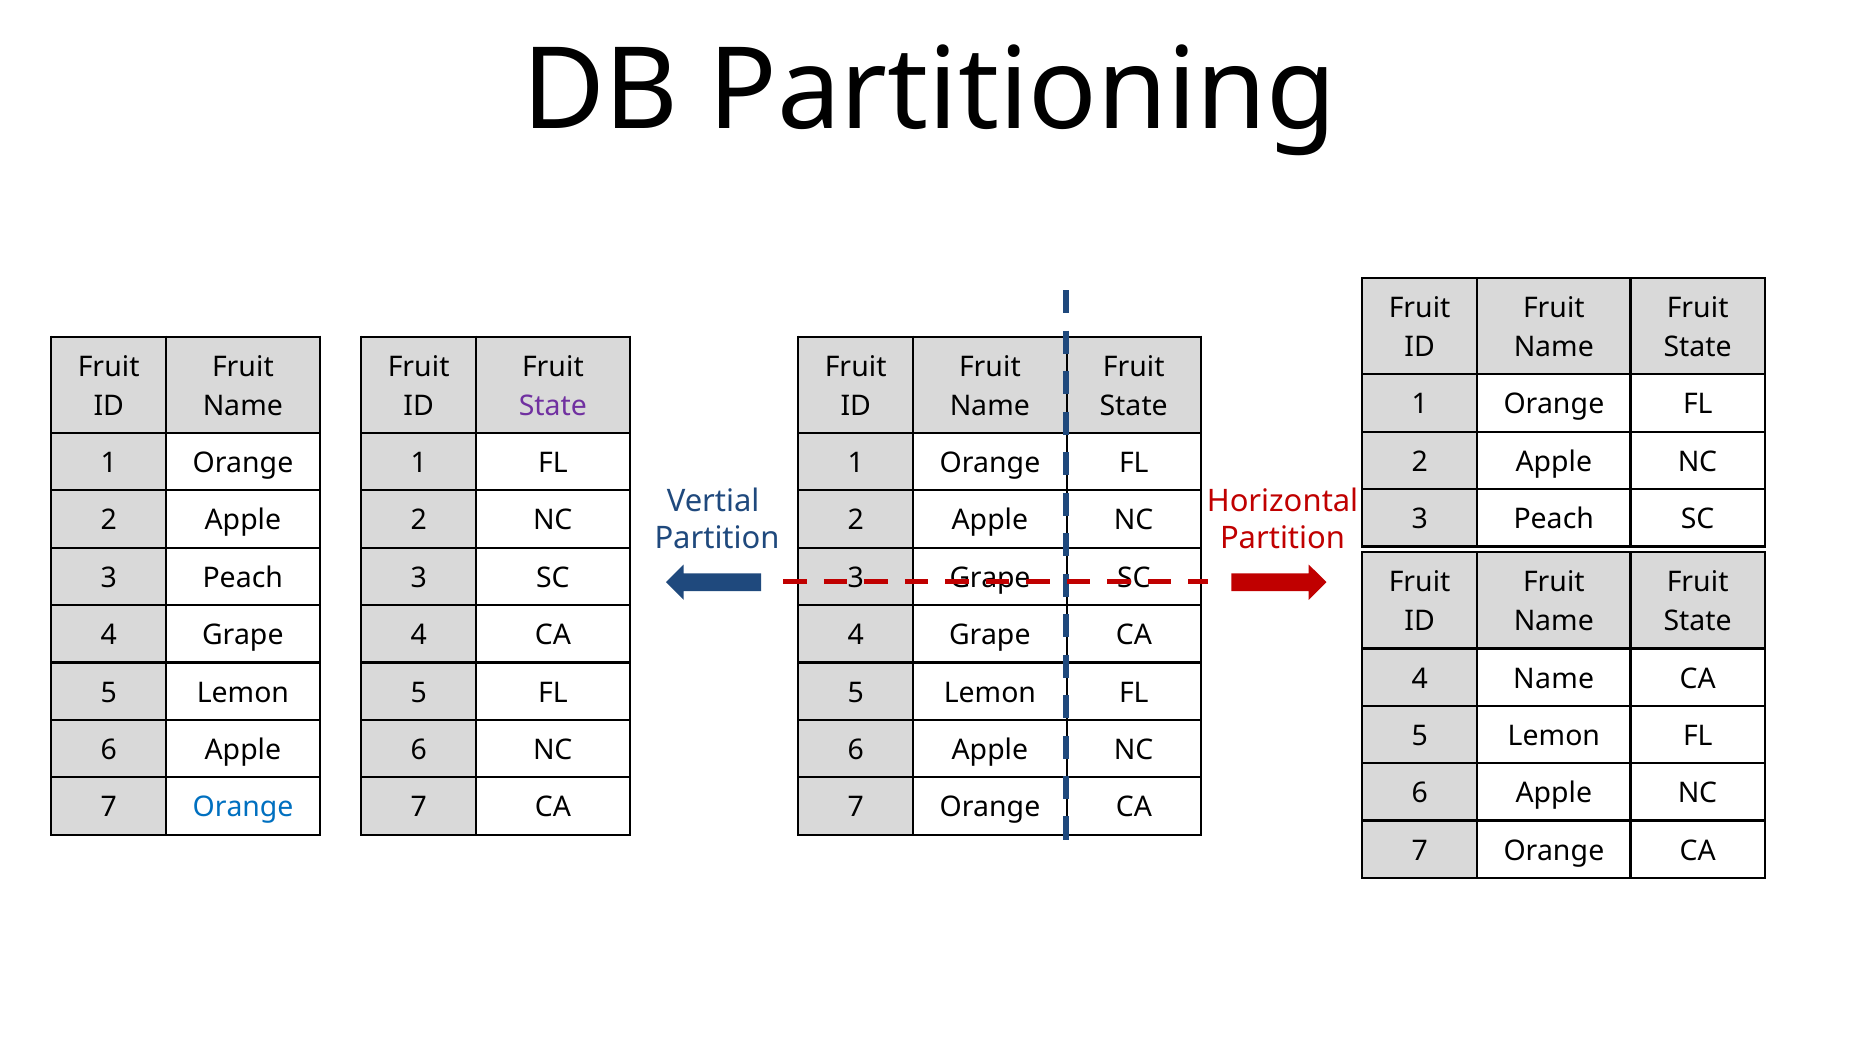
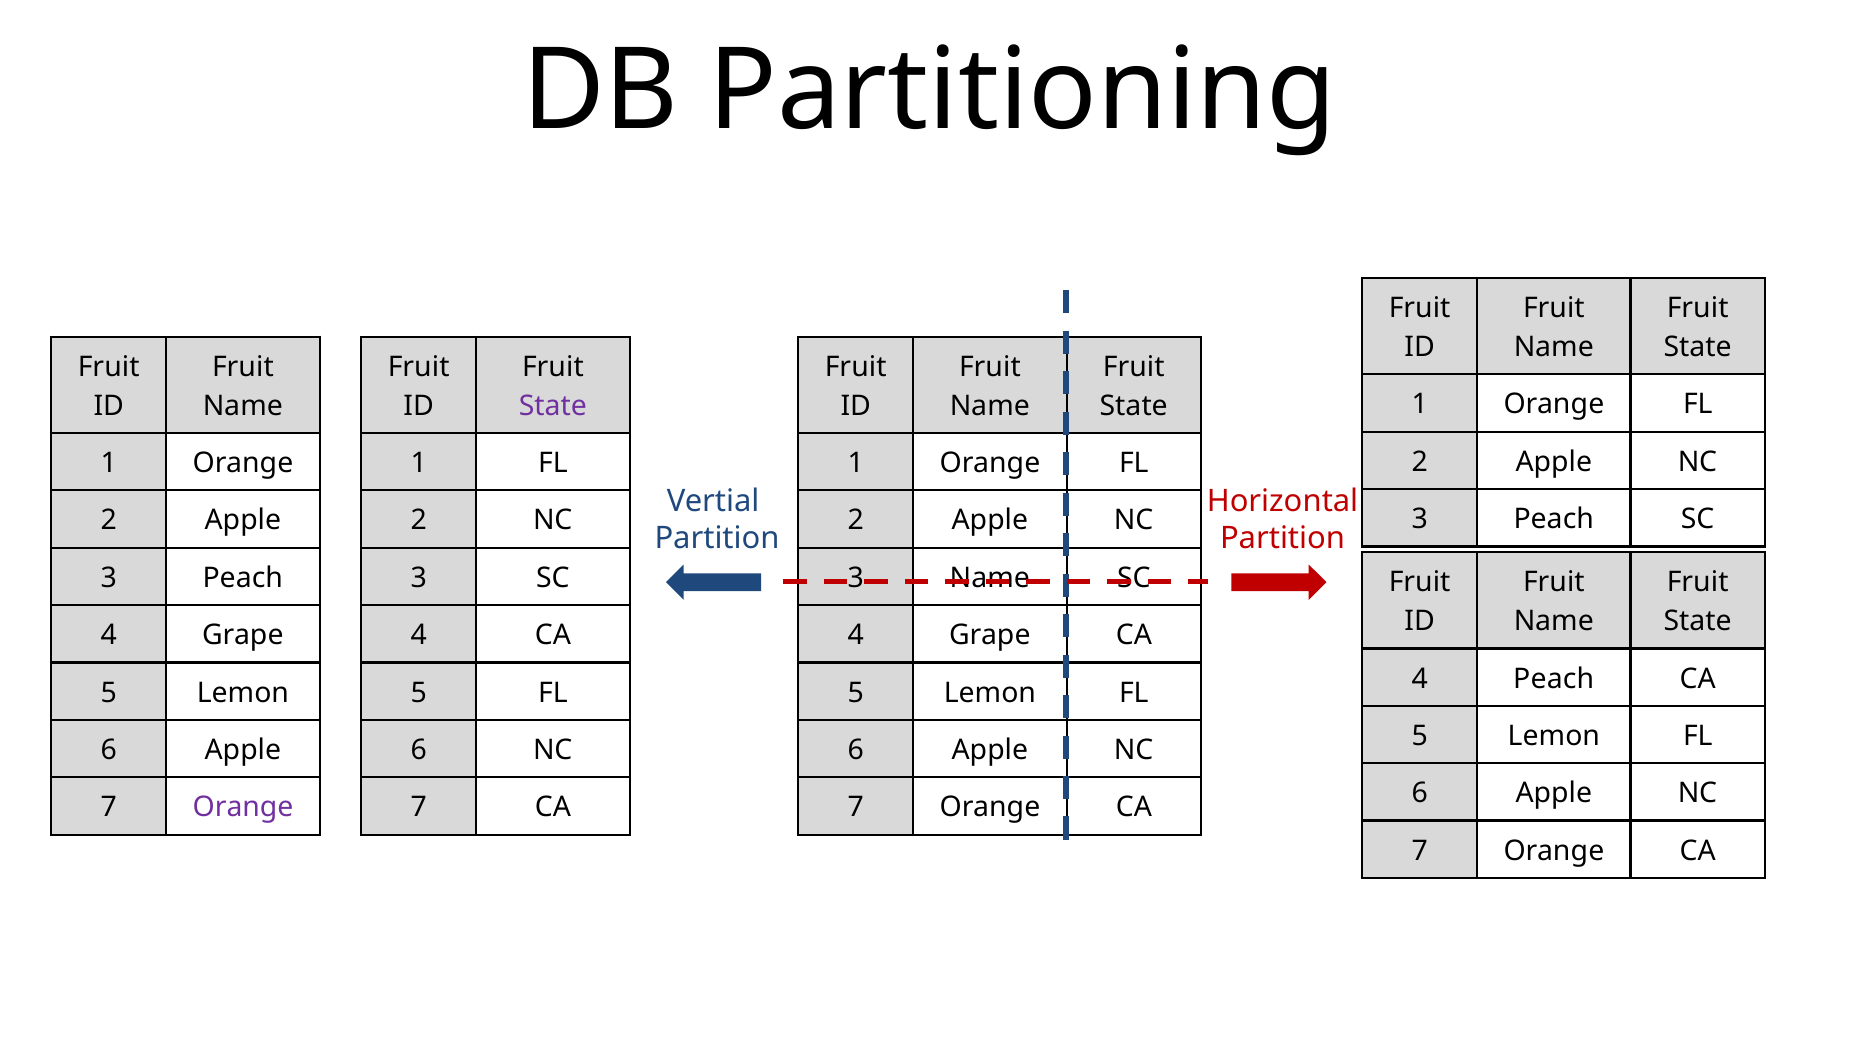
3 Grape: Grape -> Name
4 Name: Name -> Peach
Orange at (243, 808) colour: blue -> purple
